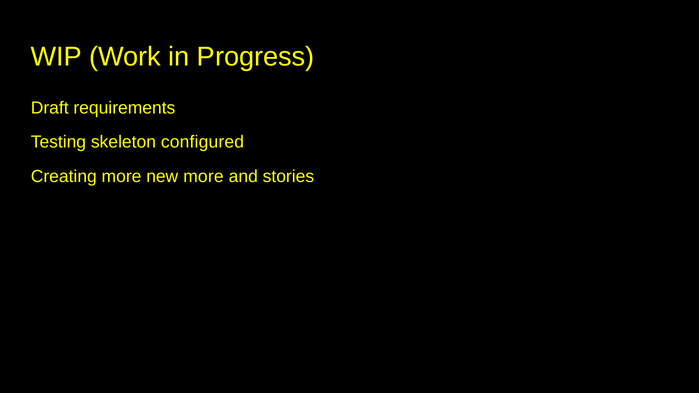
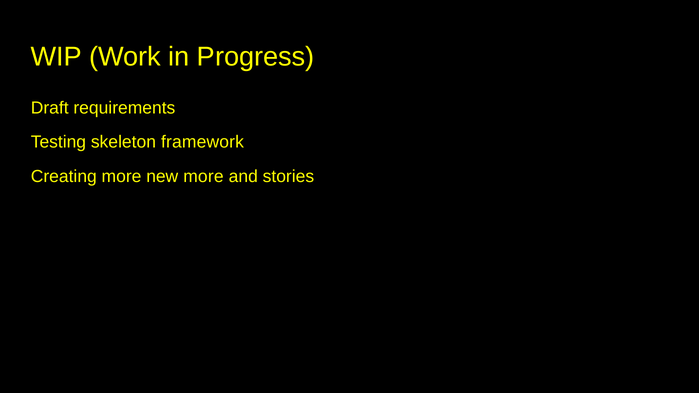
configured: configured -> framework
